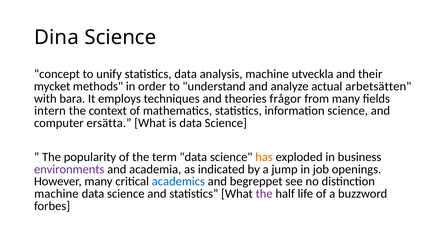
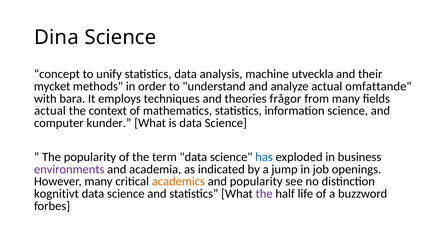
arbetsätten: arbetsätten -> omfattande
intern at (50, 111): intern -> actual
ersätta: ersätta -> kunder
has colour: orange -> blue
academics colour: blue -> orange
and begreppet: begreppet -> popularity
machine at (56, 194): machine -> kognitivt
